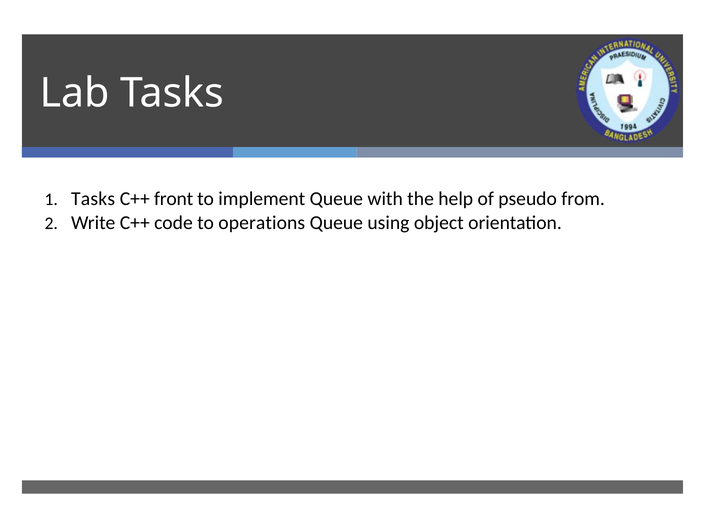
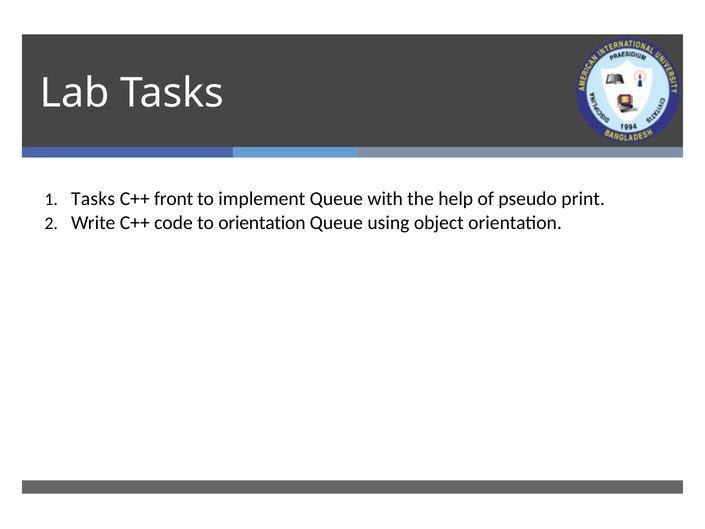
from: from -> print
to operations: operations -> orientation
